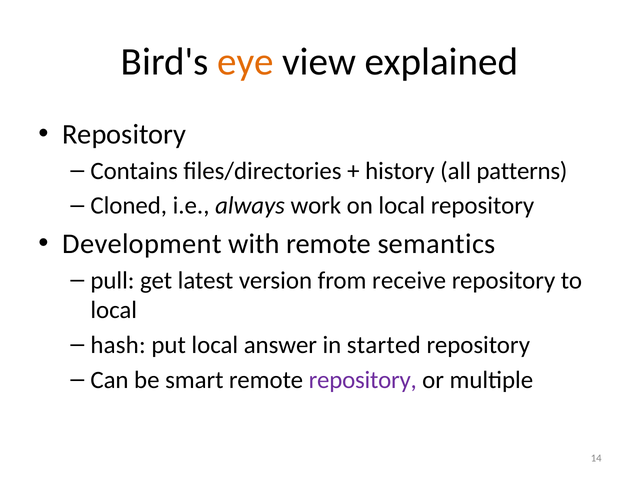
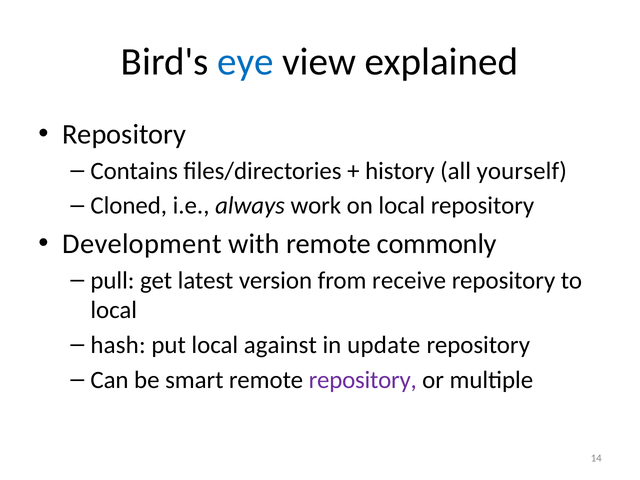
eye colour: orange -> blue
patterns: patterns -> yourself
semantics: semantics -> commonly
answer: answer -> against
started: started -> update
